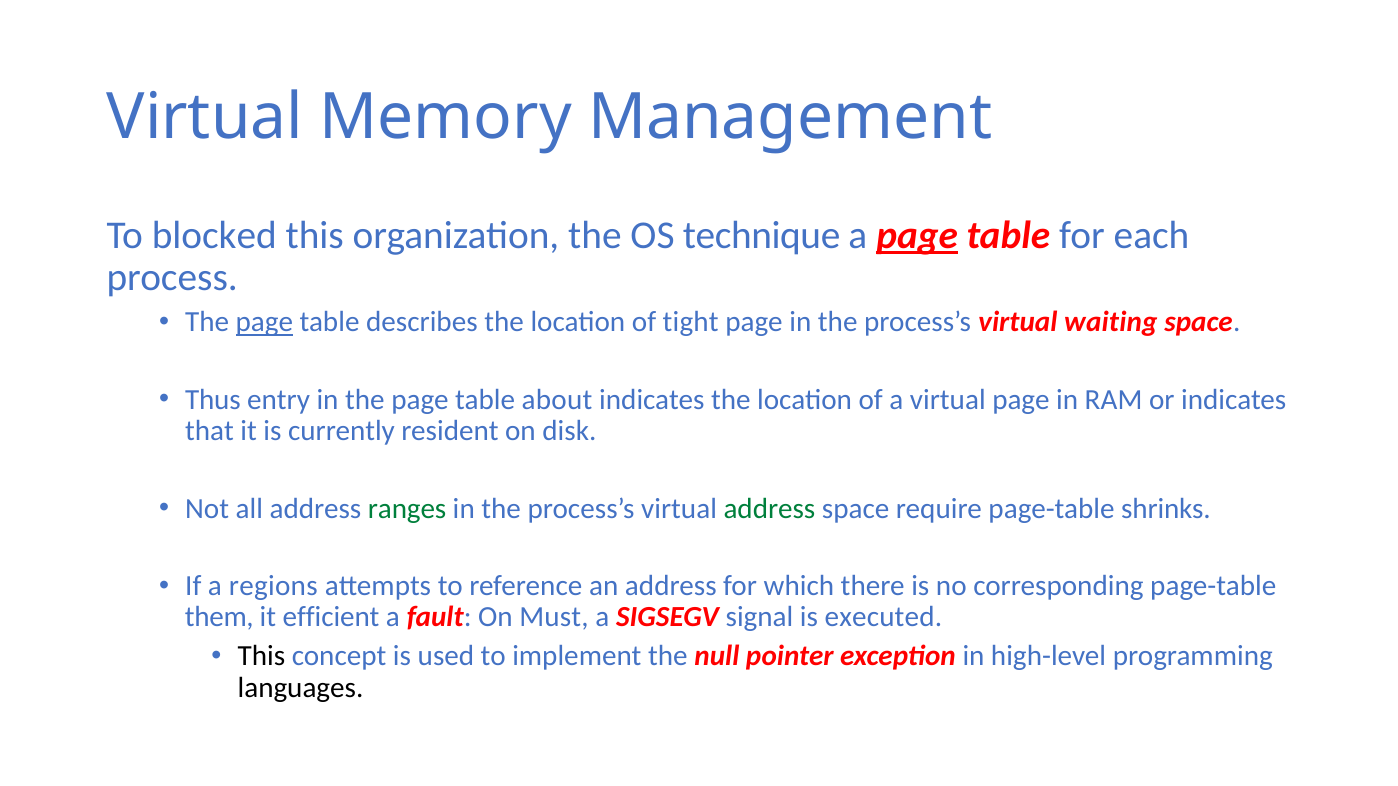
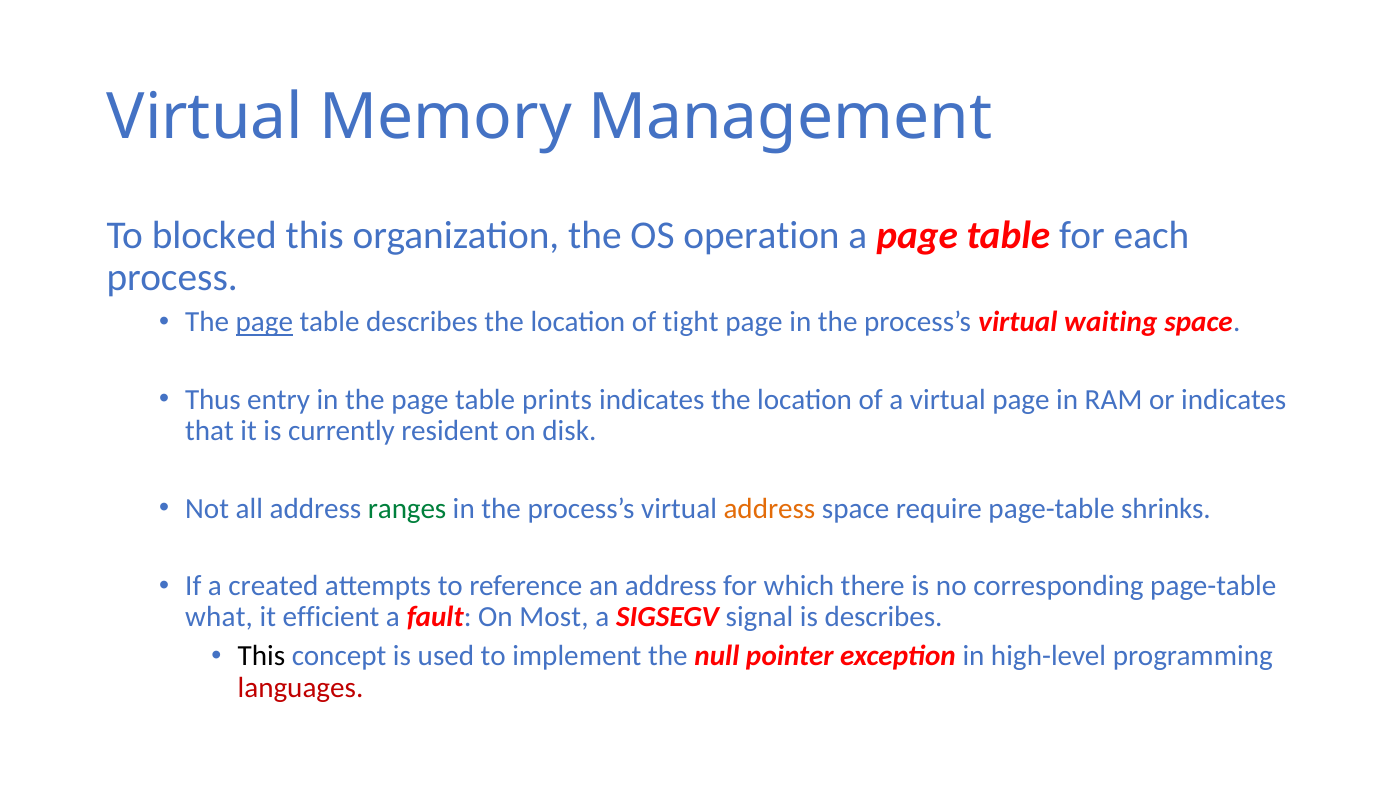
technique: technique -> operation
page at (917, 236) underline: present -> none
about: about -> prints
address at (769, 509) colour: green -> orange
regions: regions -> created
them: them -> what
Must: Must -> Most
is executed: executed -> describes
languages colour: black -> red
